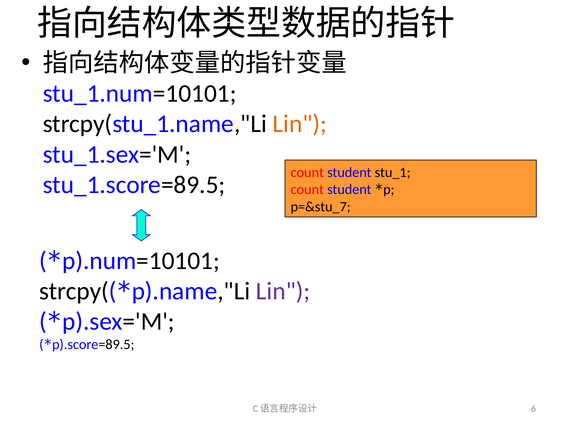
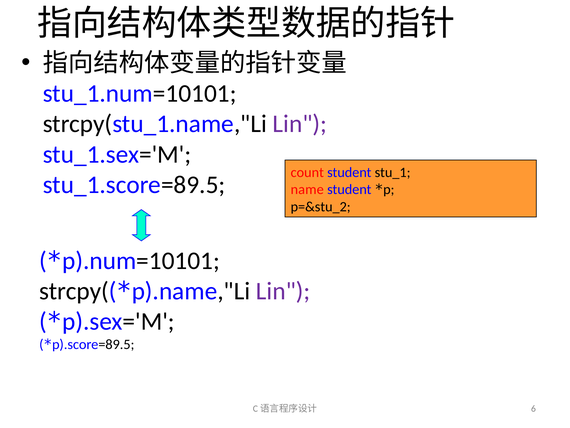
Lin at (300, 124) colour: orange -> purple
count at (307, 189): count -> name
p=&stu_7: p=&stu_7 -> p=&stu_2
